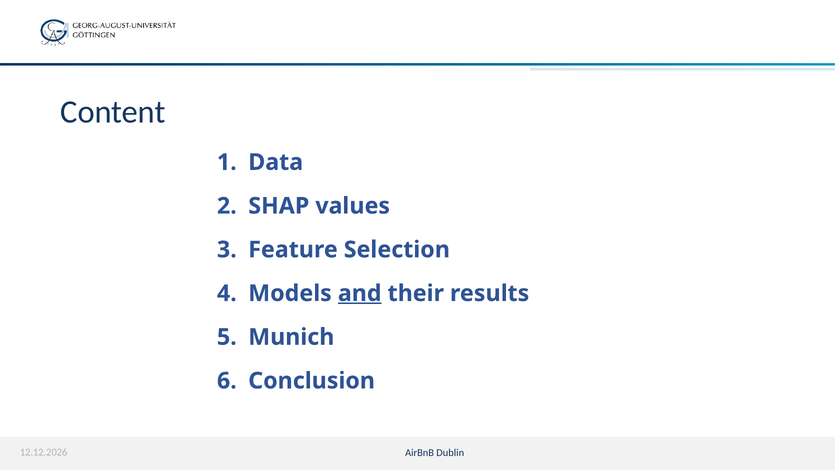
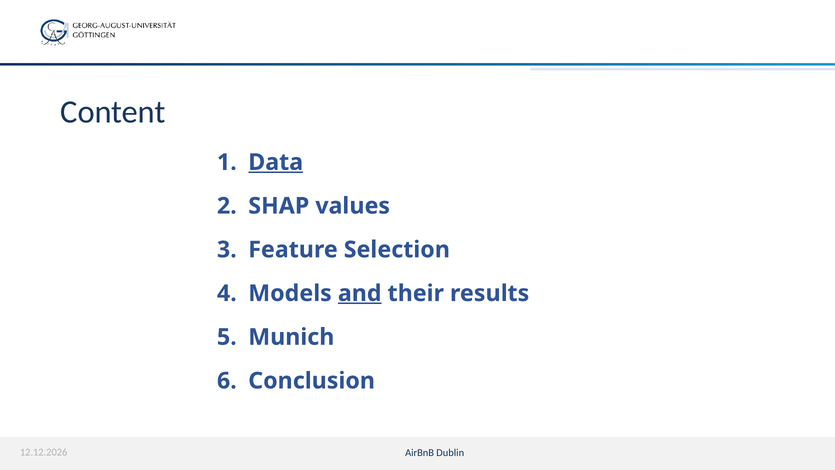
Data underline: none -> present
